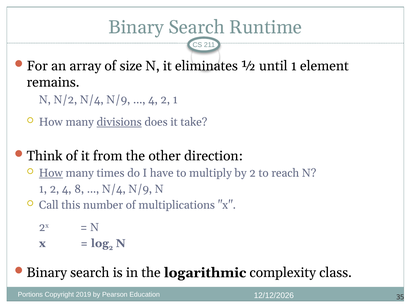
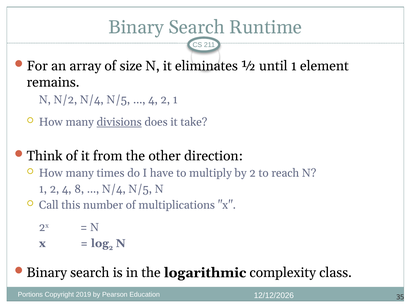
N/2 N/4 N/9: N/9 -> N/5
How at (51, 173) underline: present -> none
N/9 at (140, 189): N/9 -> N/5
